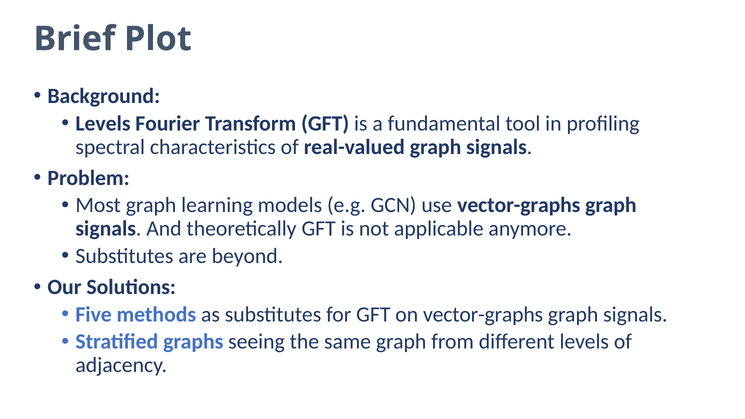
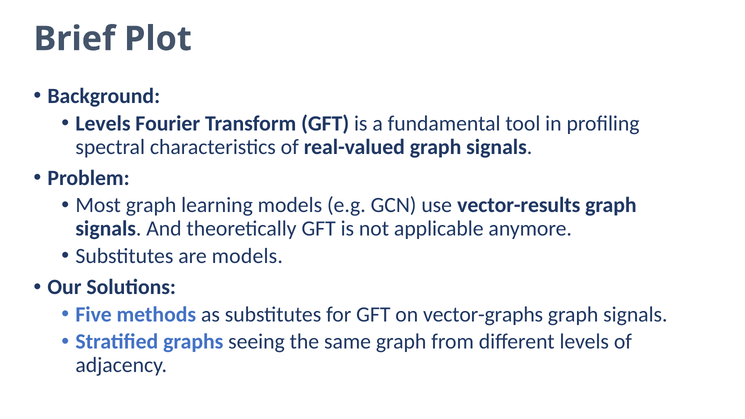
use vector-graphs: vector-graphs -> vector-results
are beyond: beyond -> models
